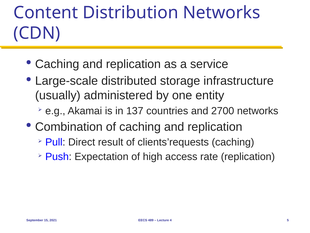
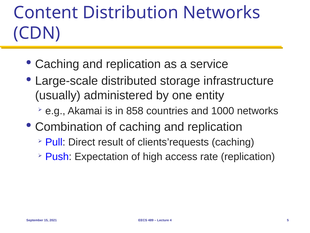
137: 137 -> 858
2700: 2700 -> 1000
